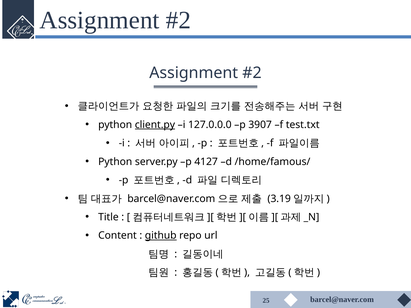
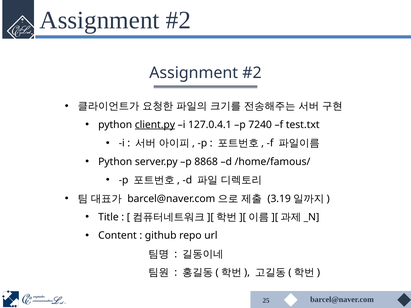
127.0.0.0: 127.0.0.0 -> 127.0.4.1
3907: 3907 -> 7240
4127: 4127 -> 8868
github underline: present -> none
